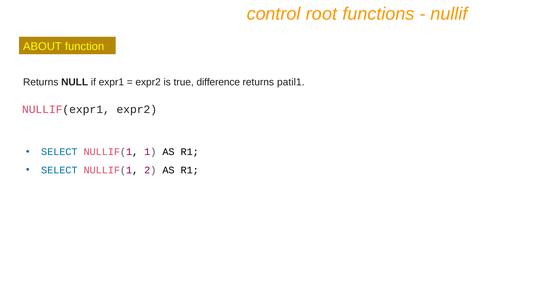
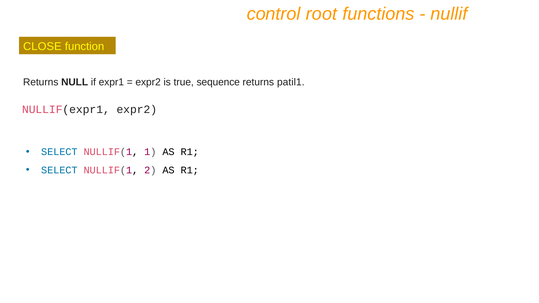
ABOUT: ABOUT -> CLOSE
difference: difference -> sequence
